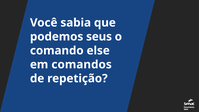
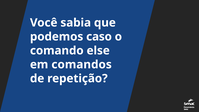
seus: seus -> caso
